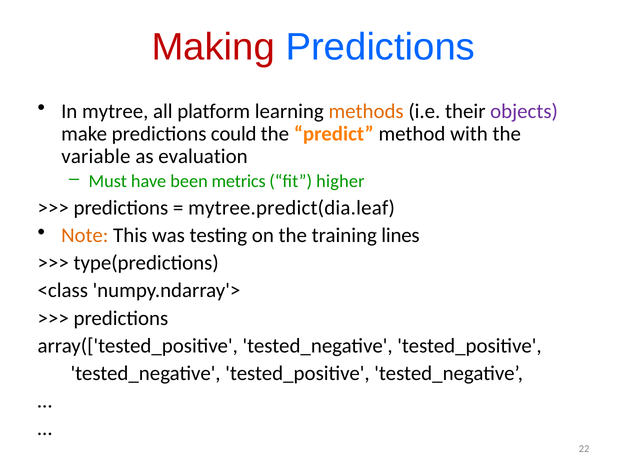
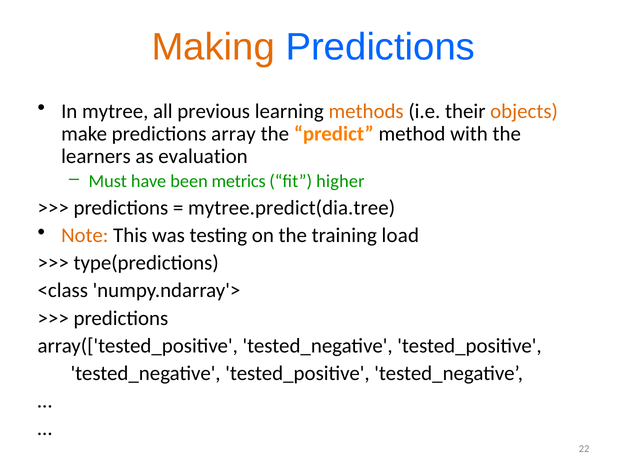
Making colour: red -> orange
platform: platform -> previous
objects colour: purple -> orange
could: could -> array
variable: variable -> learners
mytree.predict(dia.leaf: mytree.predict(dia.leaf -> mytree.predict(dia.tree
lines: lines -> load
